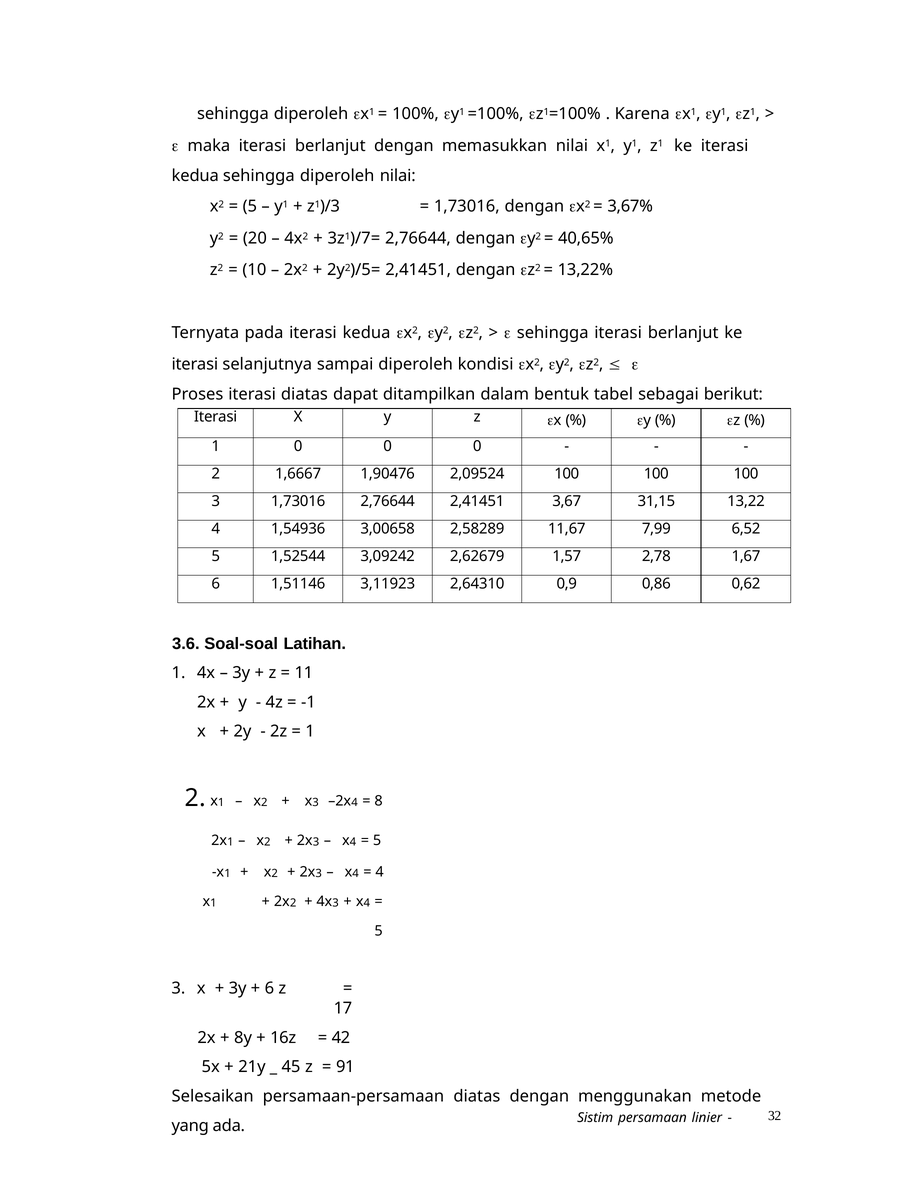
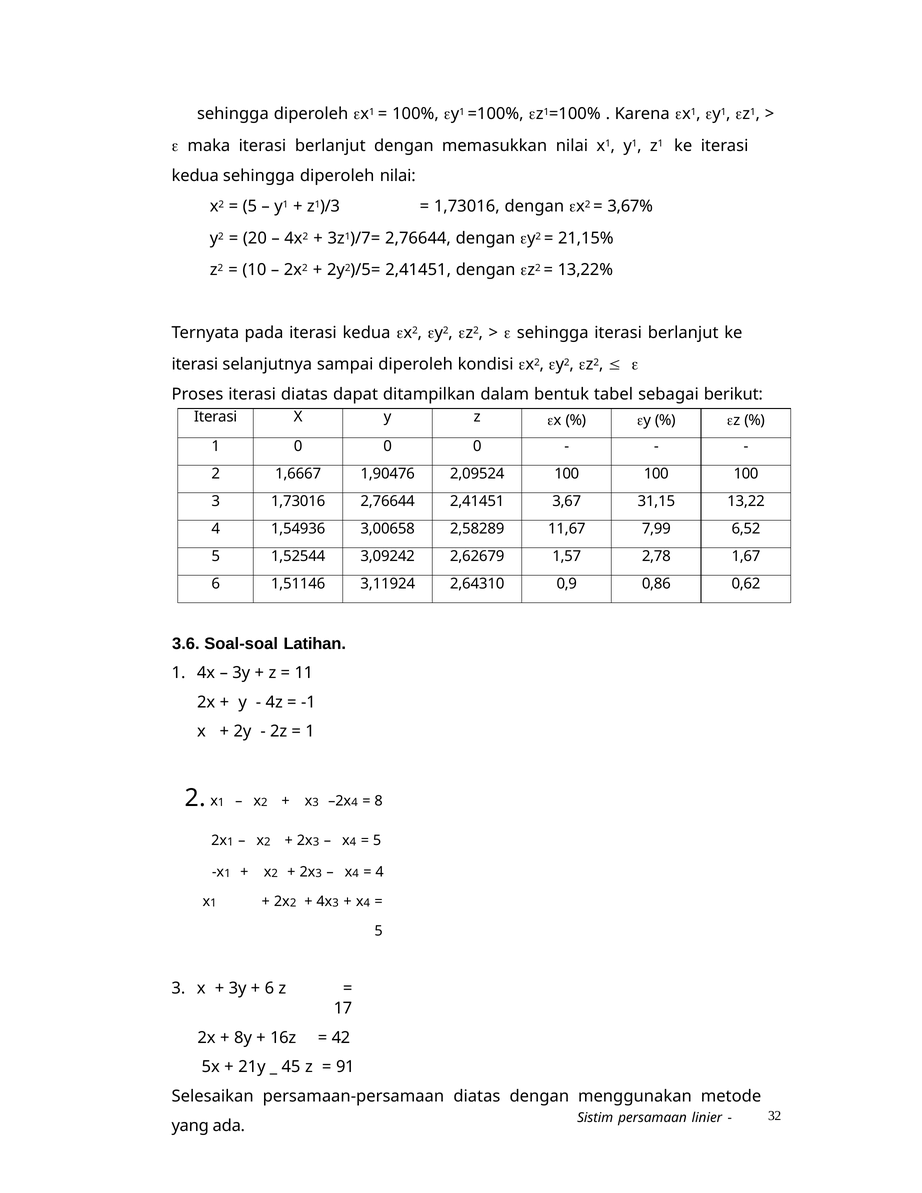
40,65%: 40,65% -> 21,15%
3,11923: 3,11923 -> 3,11924
